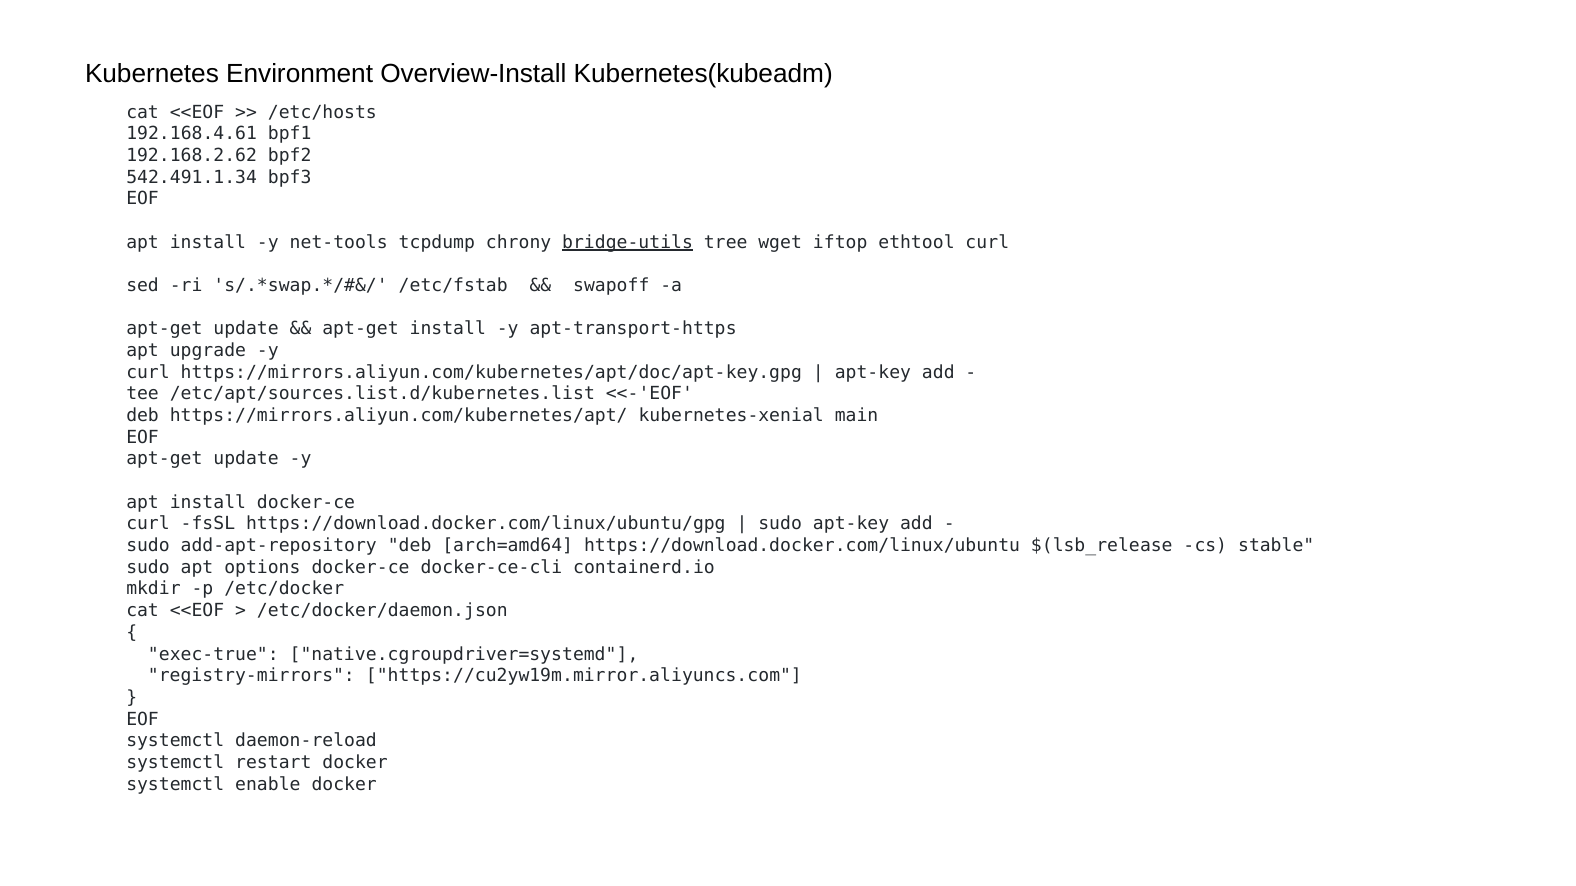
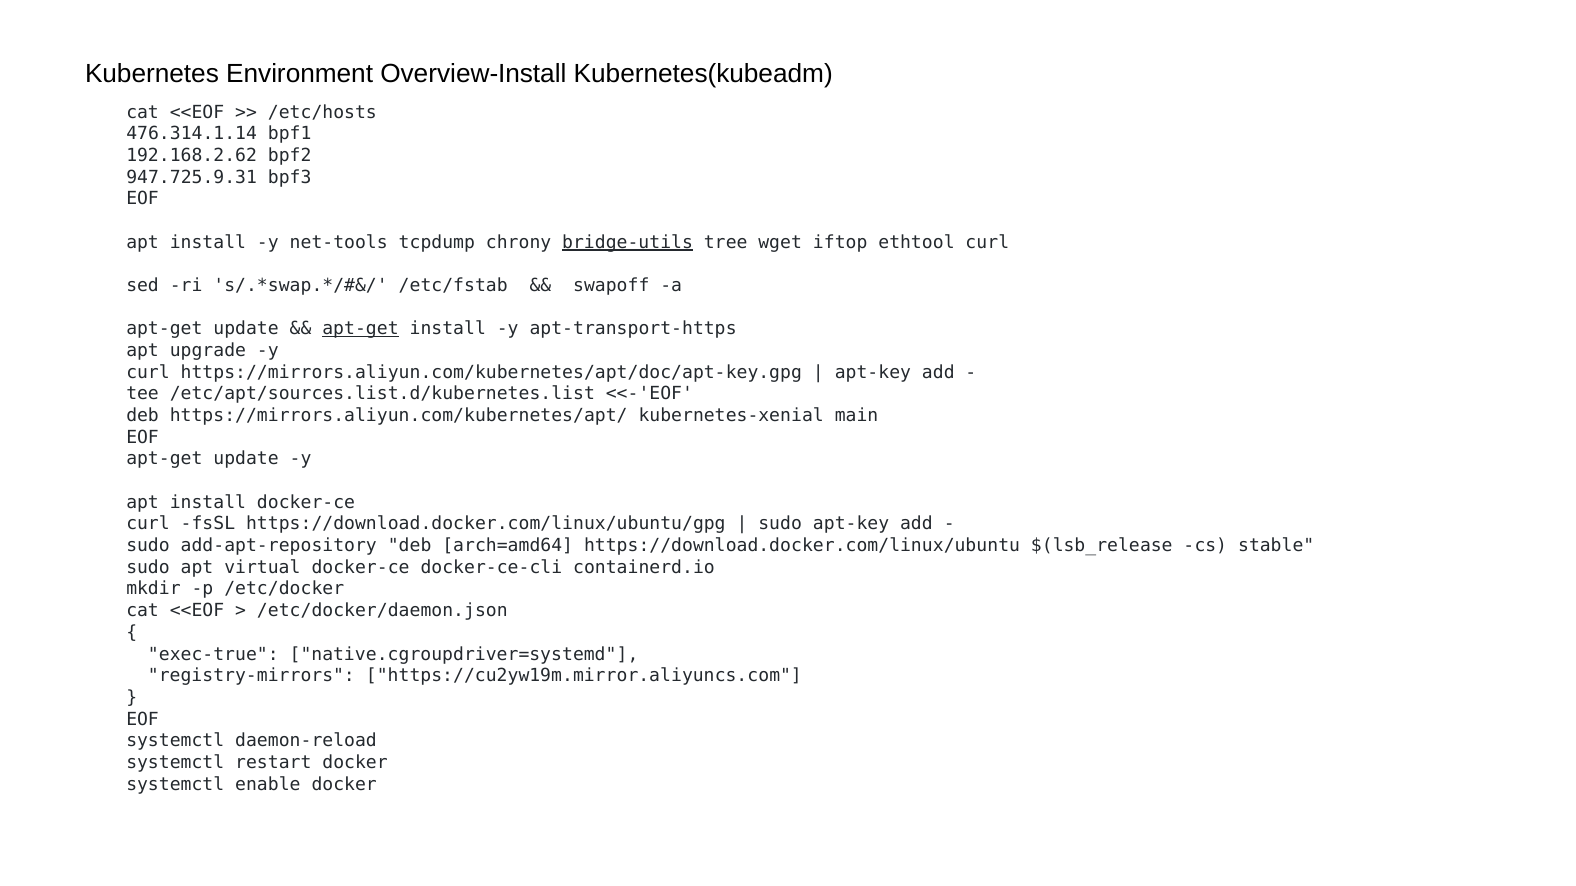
192.168.4.61: 192.168.4.61 -> 476.314.1.14
542.491.1.34: 542.491.1.34 -> 947.725.9.31
apt-get at (360, 329) underline: none -> present
options: options -> virtual
